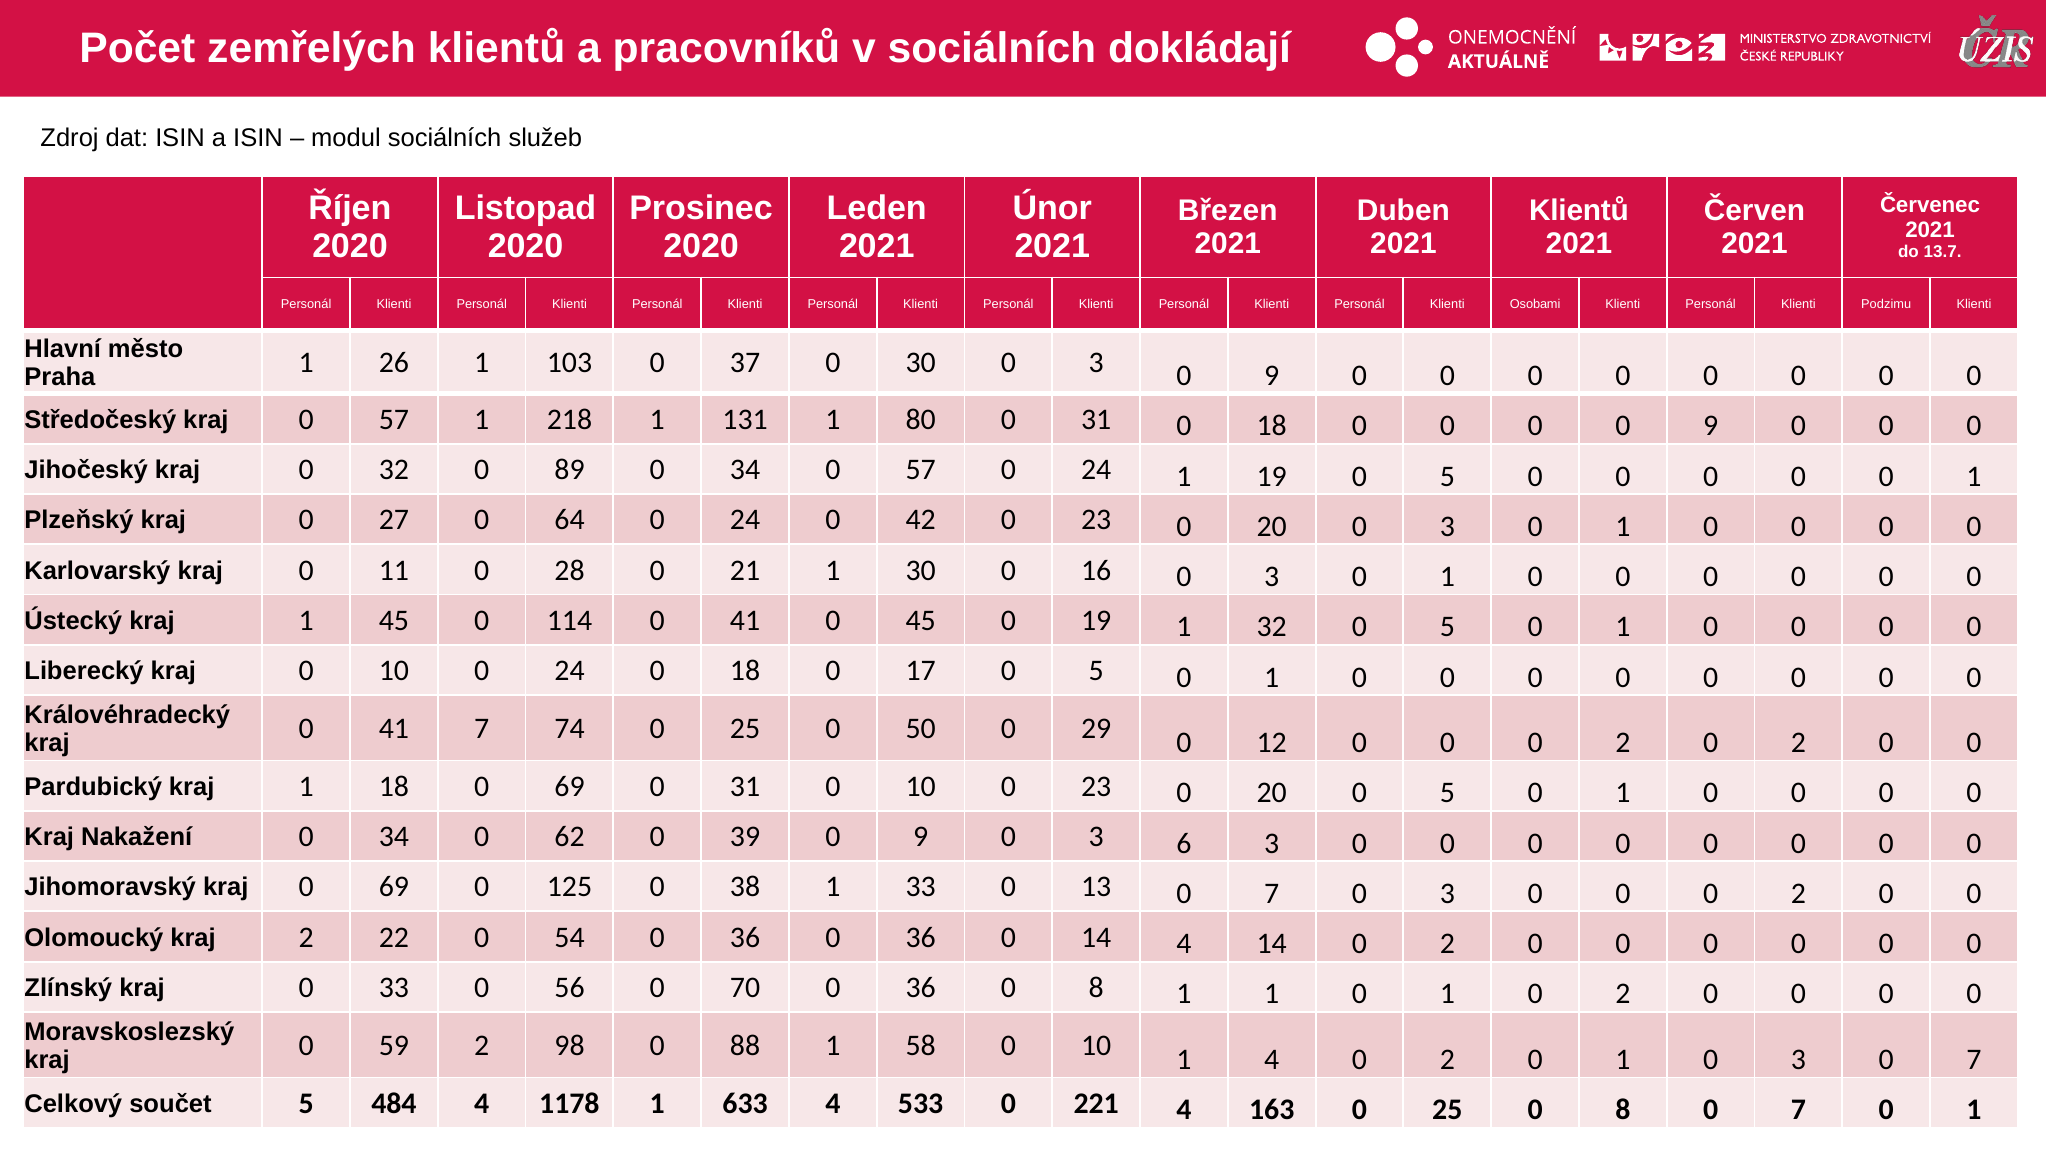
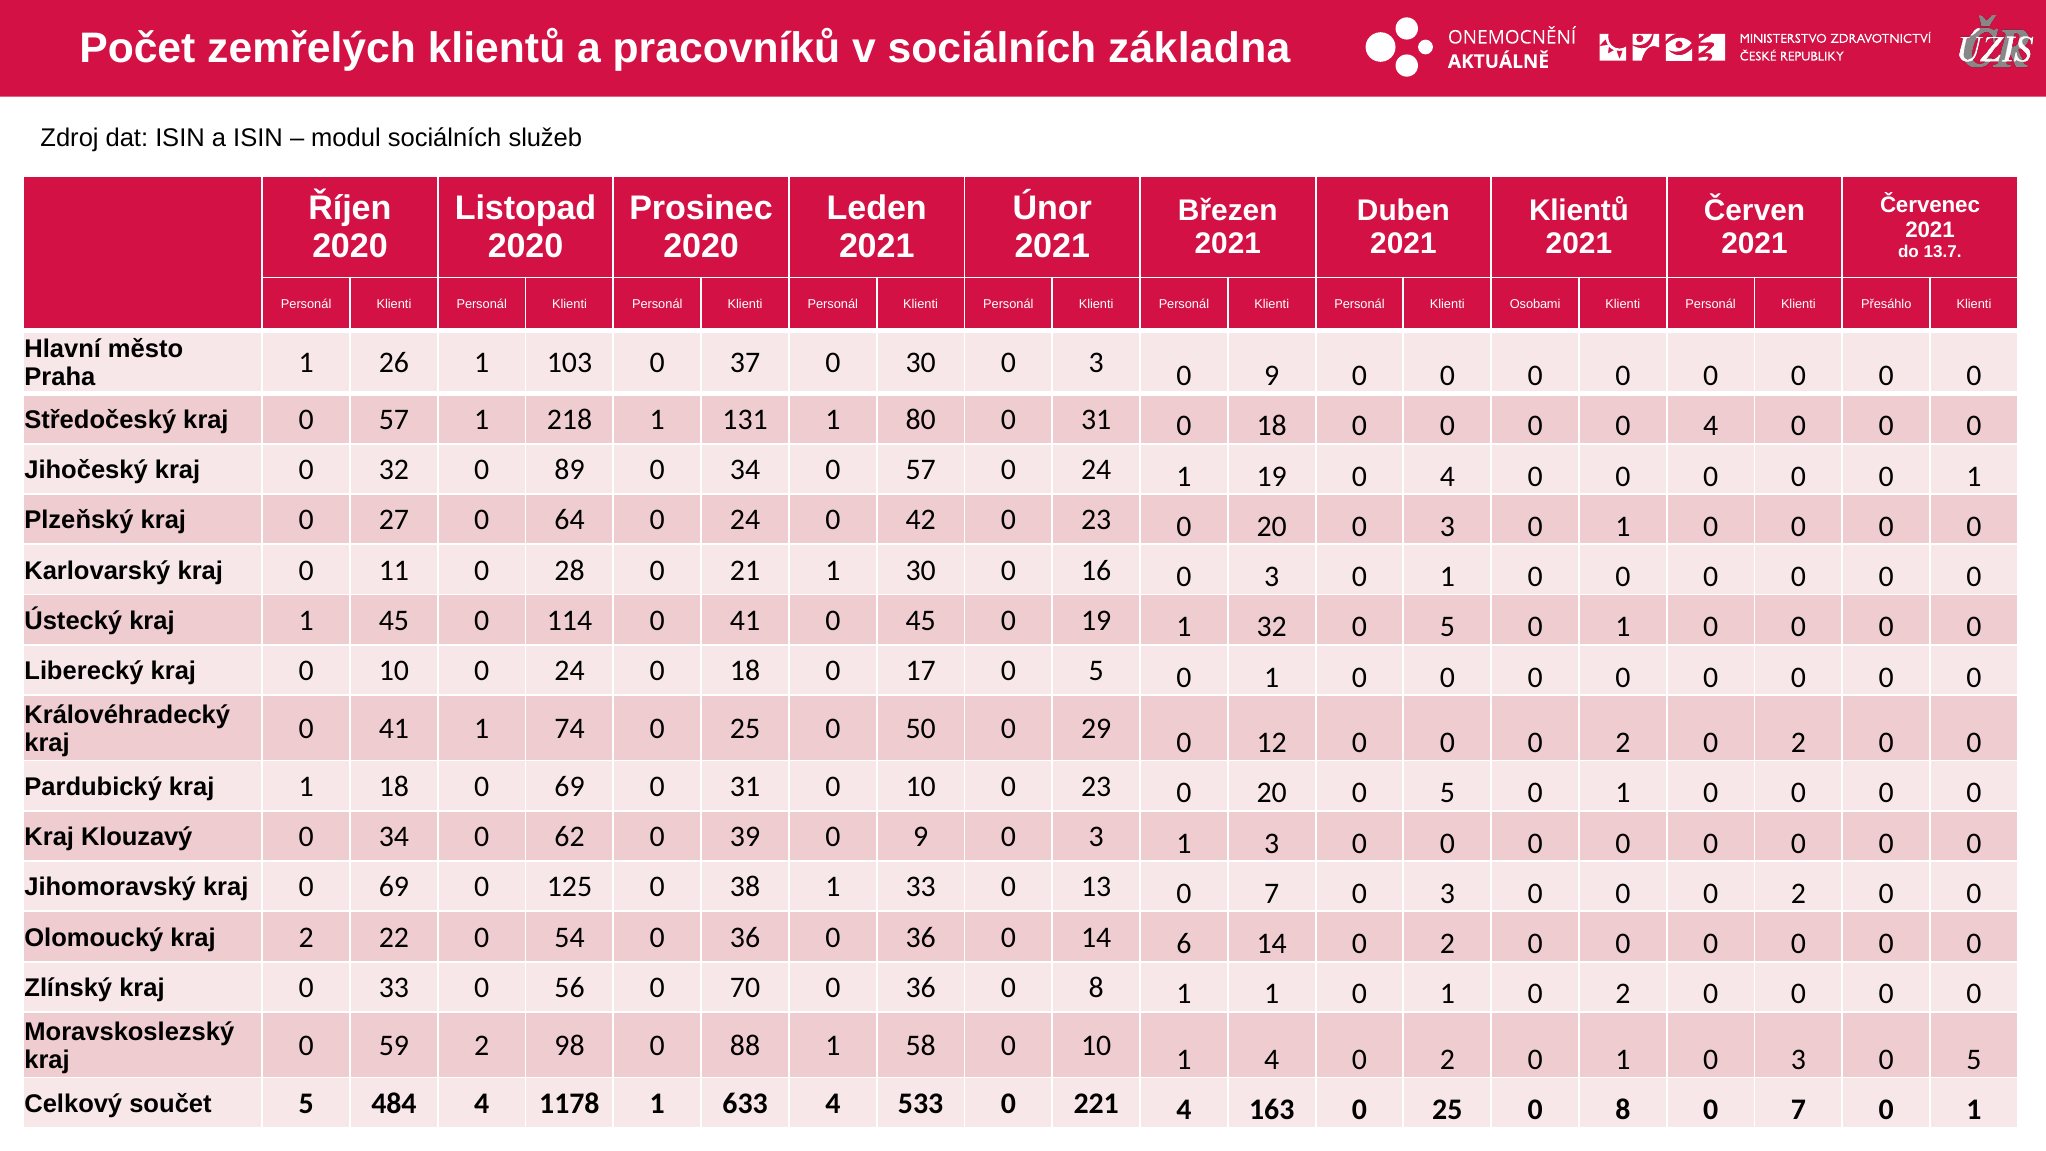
dokládají: dokládají -> základna
Podzimu: Podzimu -> Přesáhlo
0 0 9: 9 -> 4
19 0 5: 5 -> 4
41 7: 7 -> 1
Nakažení: Nakažení -> Klouzavý
3 6: 6 -> 1
14 4: 4 -> 6
3 0 7: 7 -> 5
